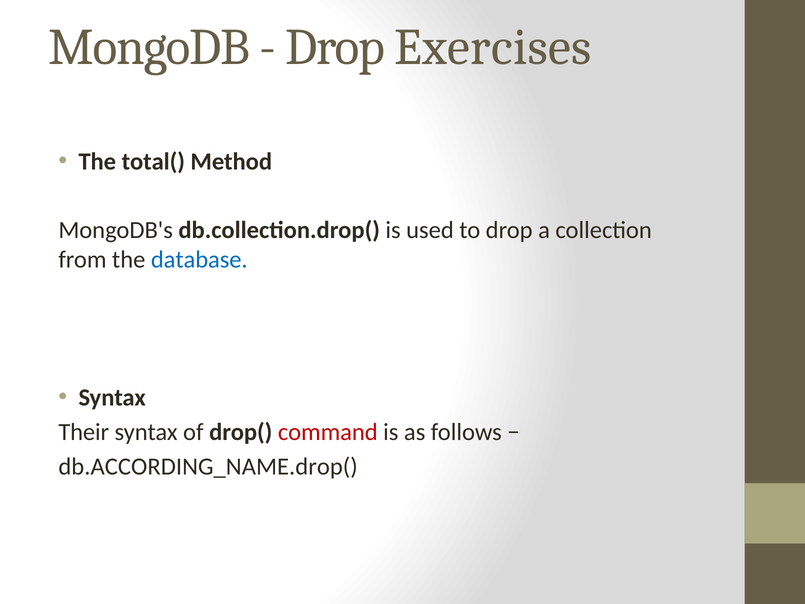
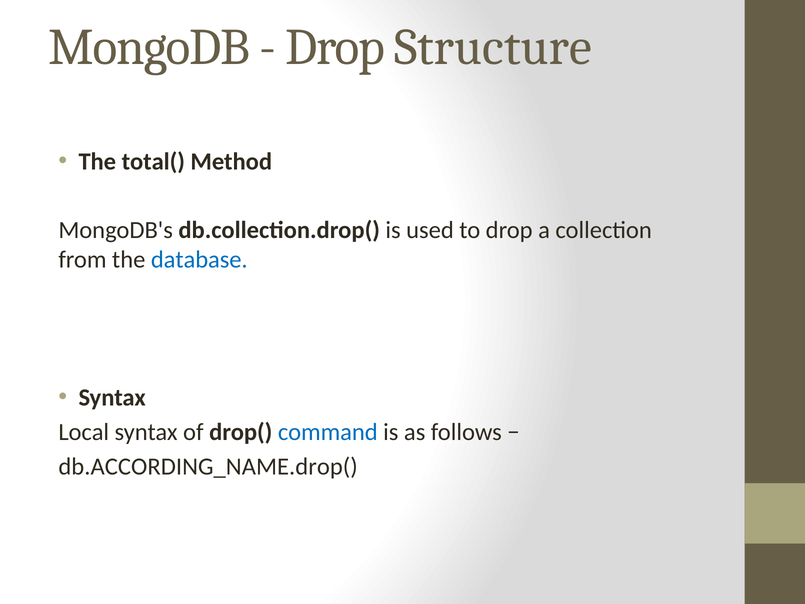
Exercises: Exercises -> Structure
Their: Their -> Local
command colour: red -> blue
